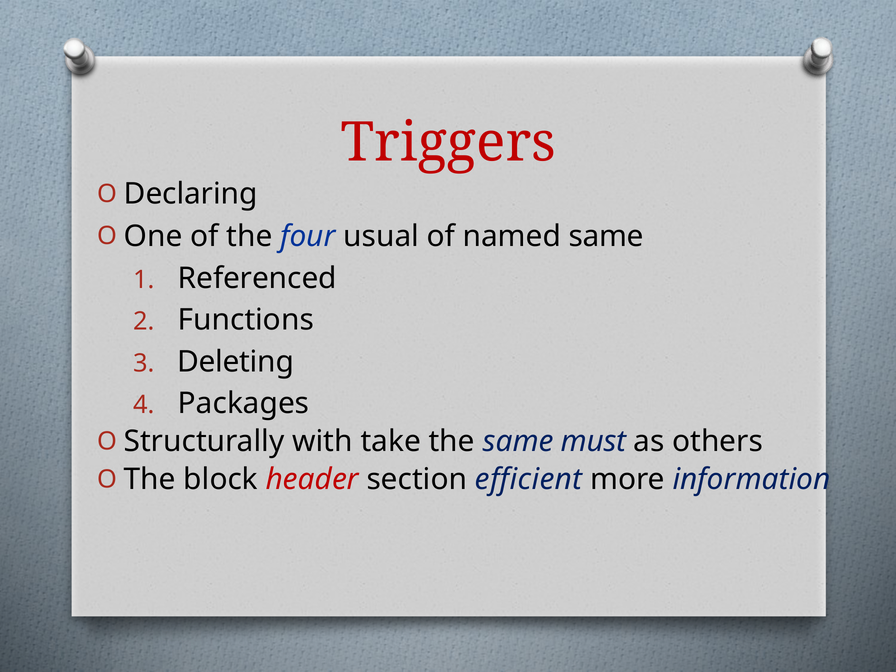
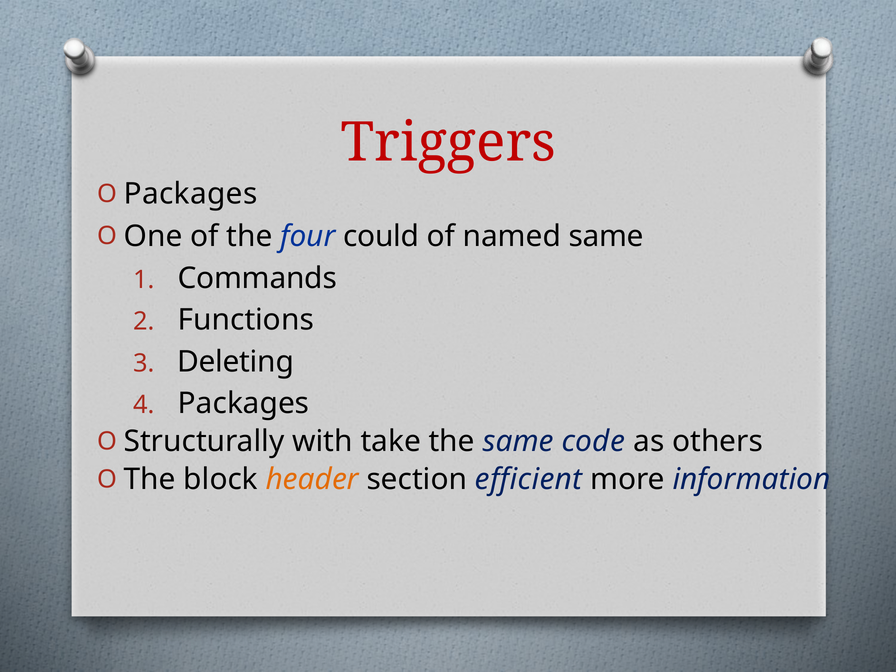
Declaring at (191, 194): Declaring -> Packages
usual: usual -> could
Referenced: Referenced -> Commands
must: must -> code
header colour: red -> orange
